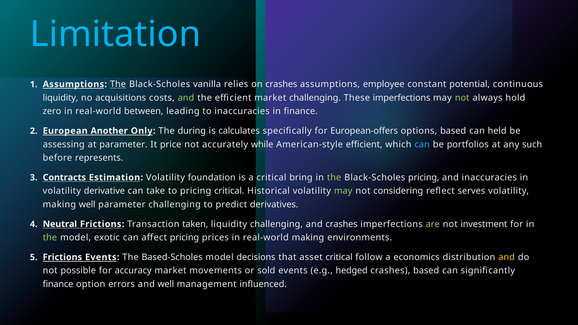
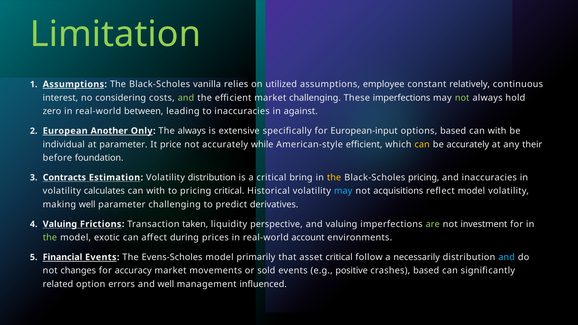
Limitation colour: light blue -> light green
The at (118, 84) underline: present -> none
on crashes: crashes -> utilized
potential: potential -> relatively
liquidity at (60, 98): liquidity -> interest
acquisitions: acquisitions -> considering
in finance: finance -> against
The during: during -> always
calculates: calculates -> extensive
European-offers: European-offers -> European-input
held at (497, 131): held -> with
assessing: assessing -> individual
can at (422, 144) colour: light blue -> yellow
be portfolios: portfolios -> accurately
such: such -> their
represents: represents -> foundation
Volatility foundation: foundation -> distribution
the at (334, 178) colour: light green -> yellow
derivative: derivative -> calculates
take at (156, 191): take -> with
may at (343, 191) colour: light green -> light blue
considering: considering -> acquisitions
reflect serves: serves -> model
Neutral at (60, 224): Neutral -> Valuing
liquidity challenging: challenging -> perspective
and crashes: crashes -> valuing
affect pricing: pricing -> during
real-world making: making -> account
Frictions at (62, 257): Frictions -> Financial
Based-Scholes: Based-Scholes -> Evens-Scholes
decisions: decisions -> primarily
economics: economics -> necessarily
and at (507, 257) colour: yellow -> light blue
possible: possible -> changes
hedged: hedged -> positive
finance at (58, 284): finance -> related
